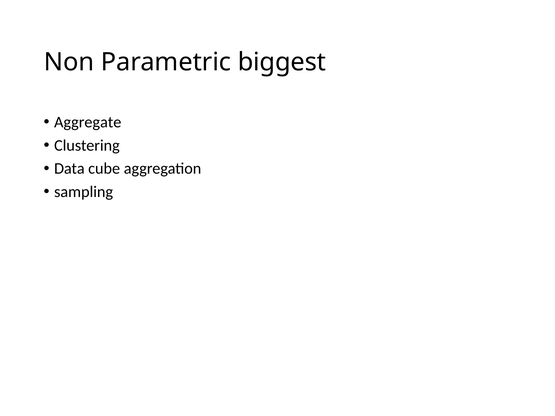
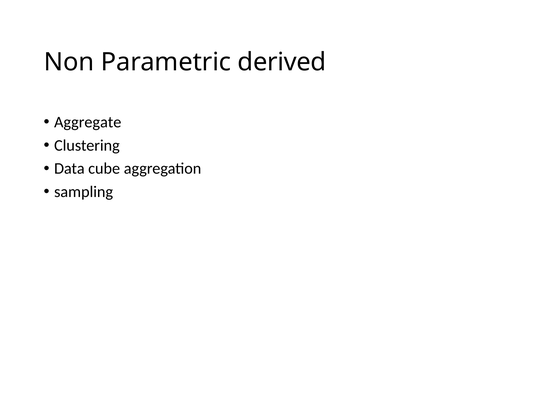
biggest: biggest -> derived
